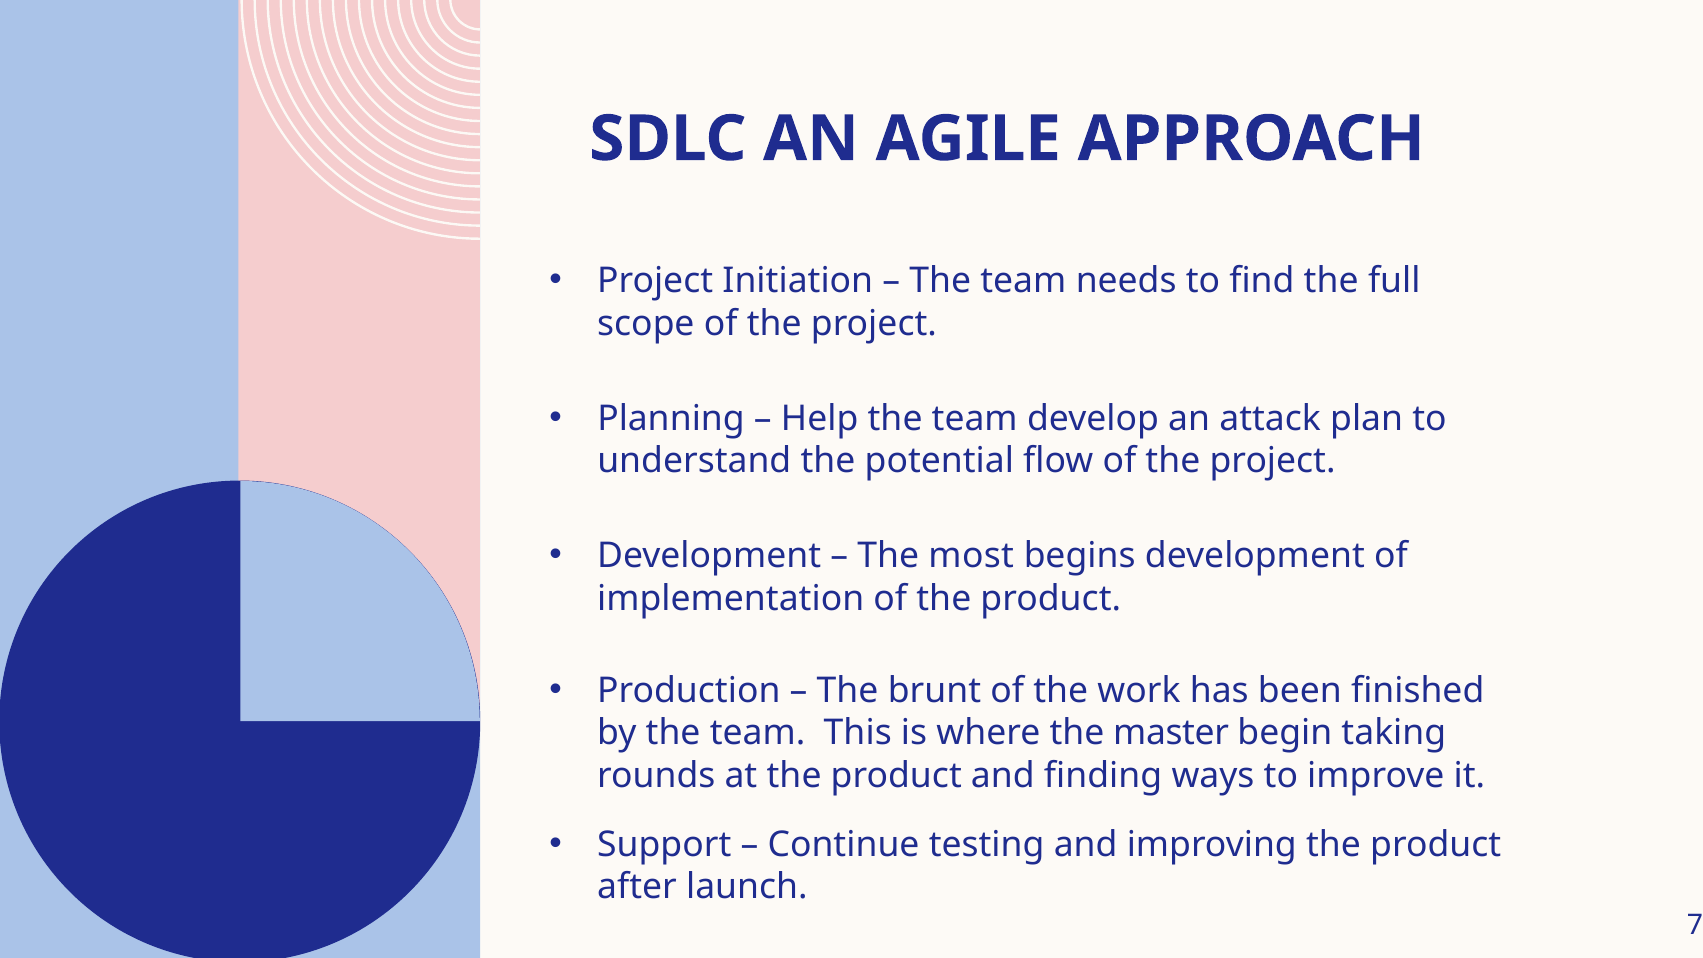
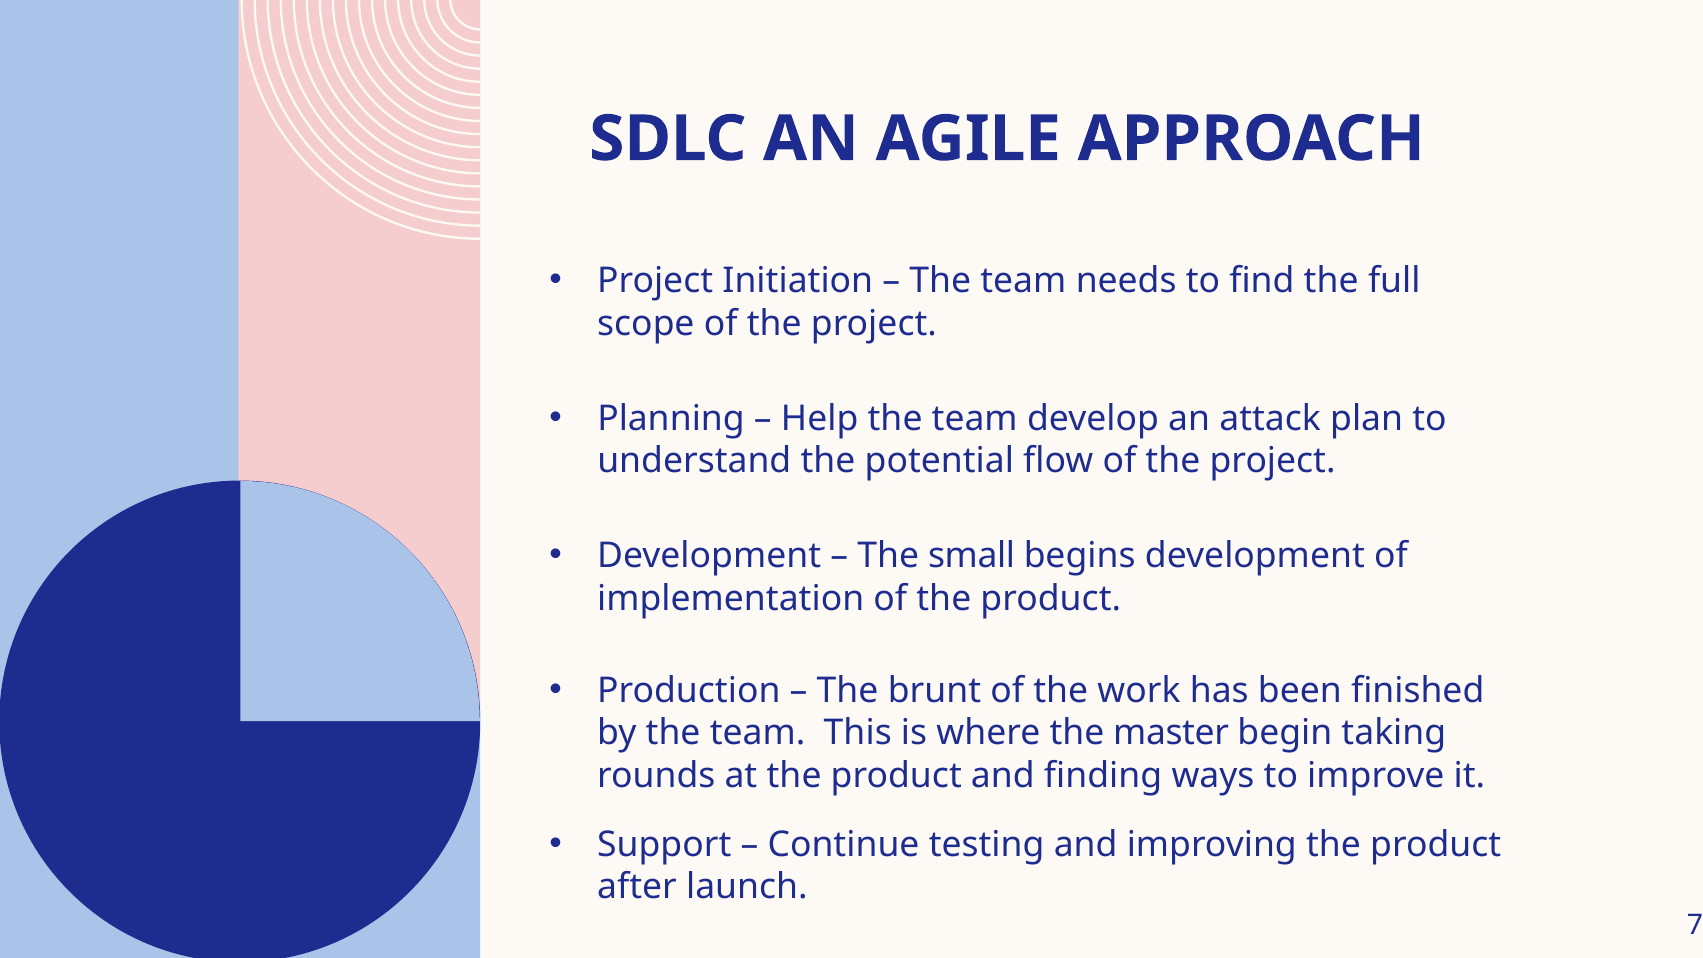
most: most -> small
